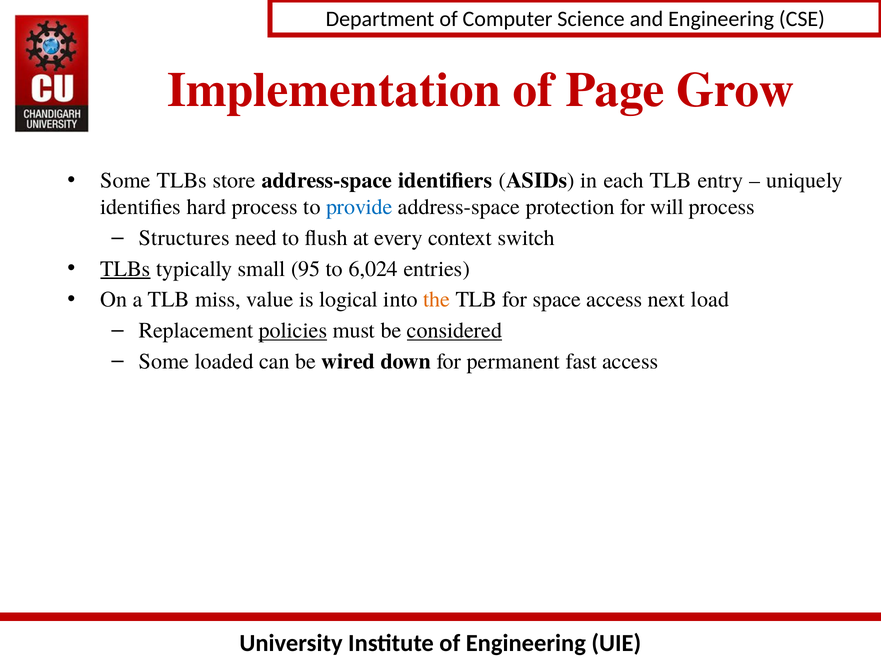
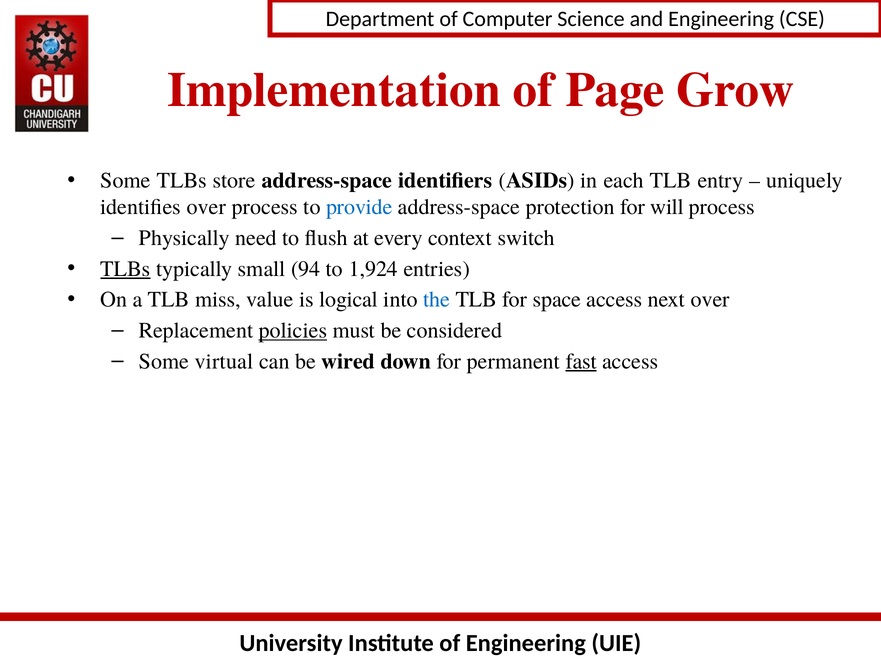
identifies hard: hard -> over
Structures: Structures -> Physically
95: 95 -> 94
6,024: 6,024 -> 1,924
the colour: orange -> blue
next load: load -> over
considered underline: present -> none
loaded: loaded -> virtual
fast underline: none -> present
